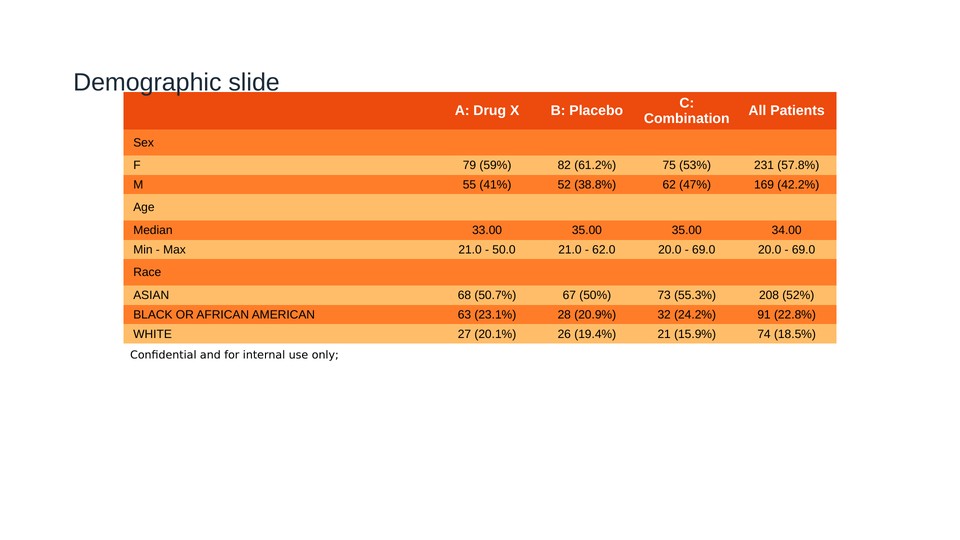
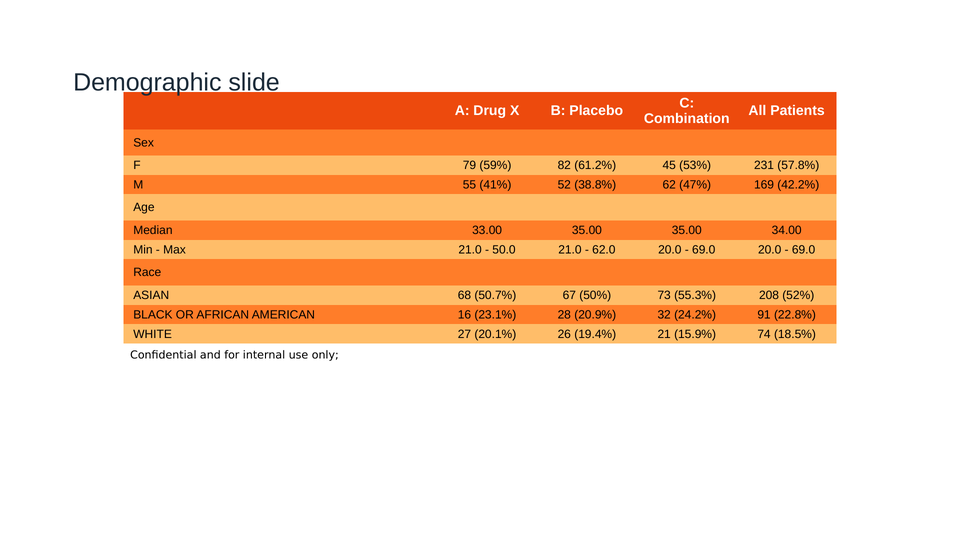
75: 75 -> 45
63: 63 -> 16
